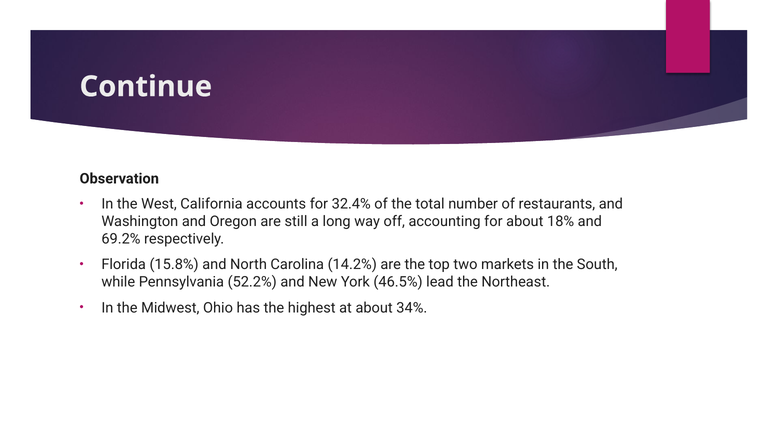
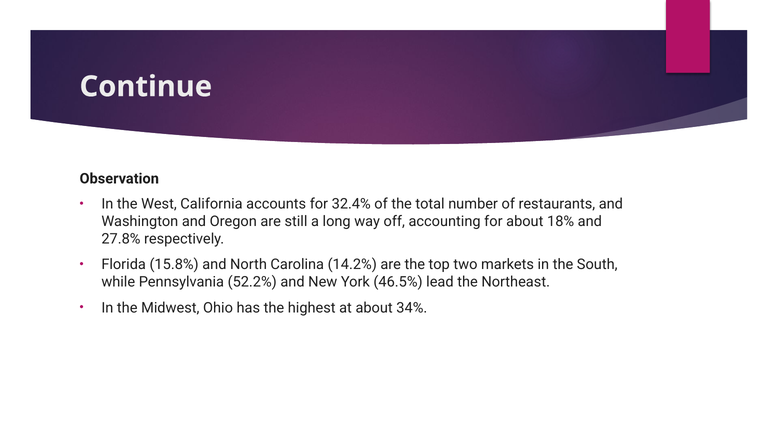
69.2%: 69.2% -> 27.8%
